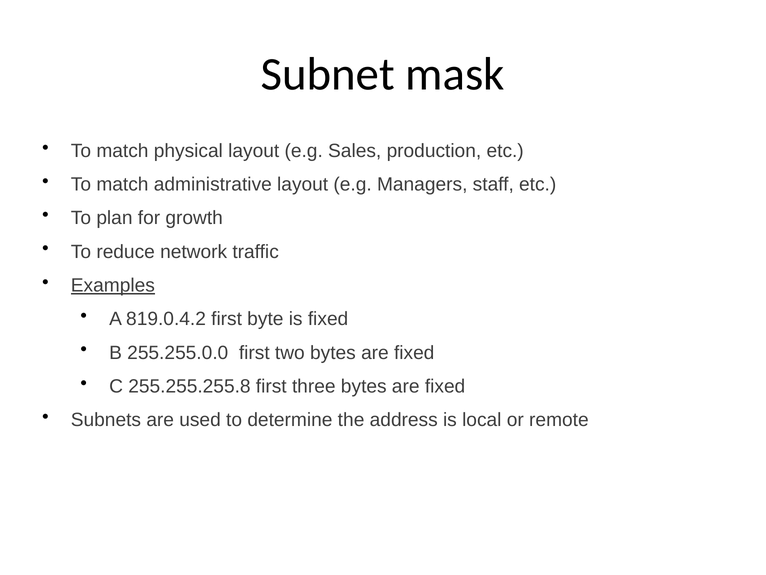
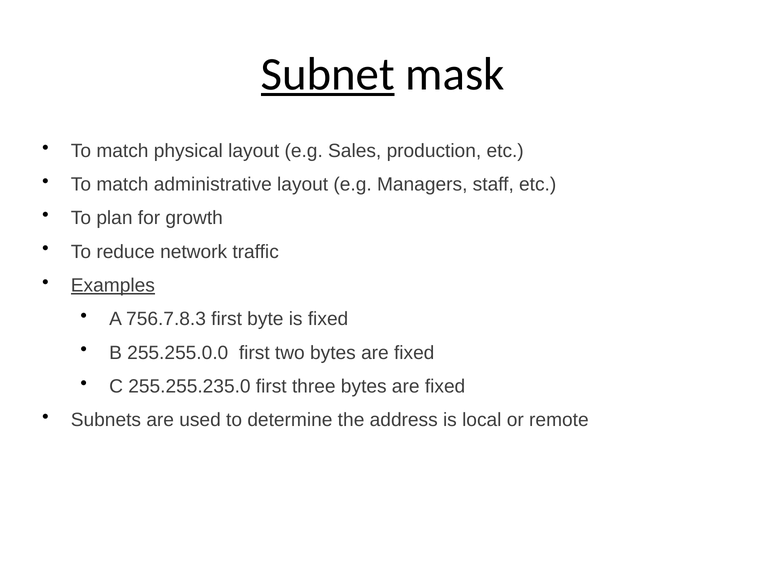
Subnet underline: none -> present
819.0.4.2: 819.0.4.2 -> 756.7.8.3
255.255.255.8: 255.255.255.8 -> 255.255.235.0
